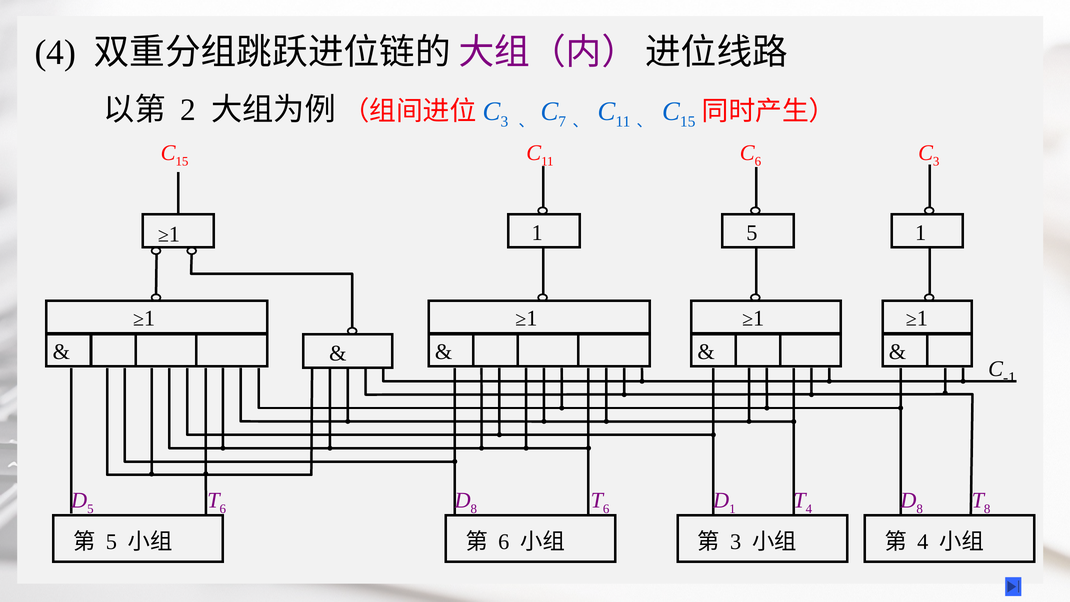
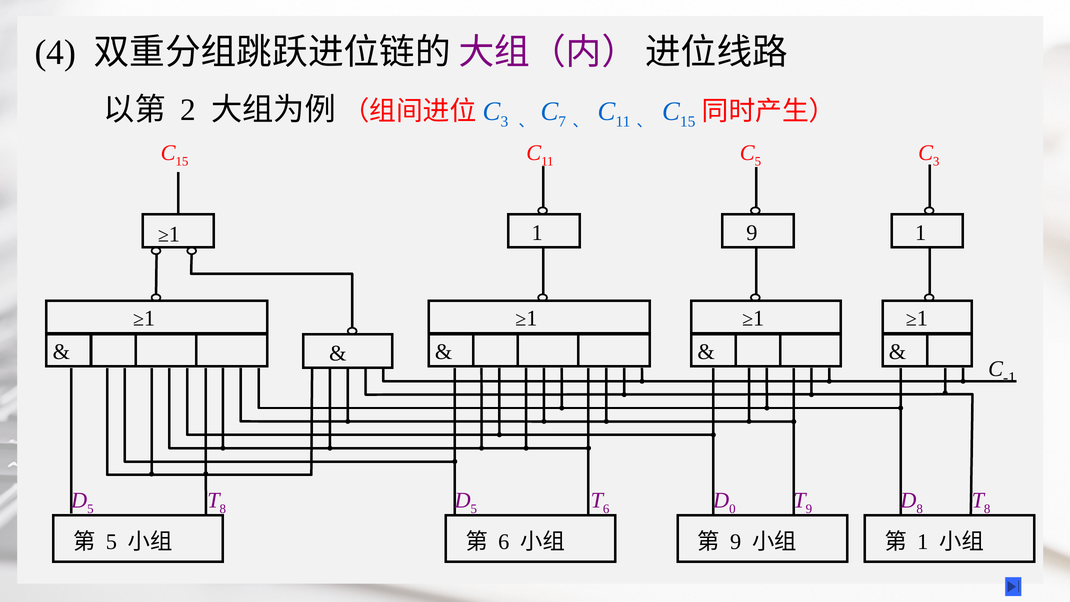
6 at (758, 161): 6 -> 5
1 5: 5 -> 9
6 at (223, 509): 6 -> 8
8 at (474, 509): 8 -> 5
1 at (732, 509): 1 -> 0
4 at (809, 509): 4 -> 9
3 at (736, 542): 3 -> 9
4 at (923, 542): 4 -> 1
